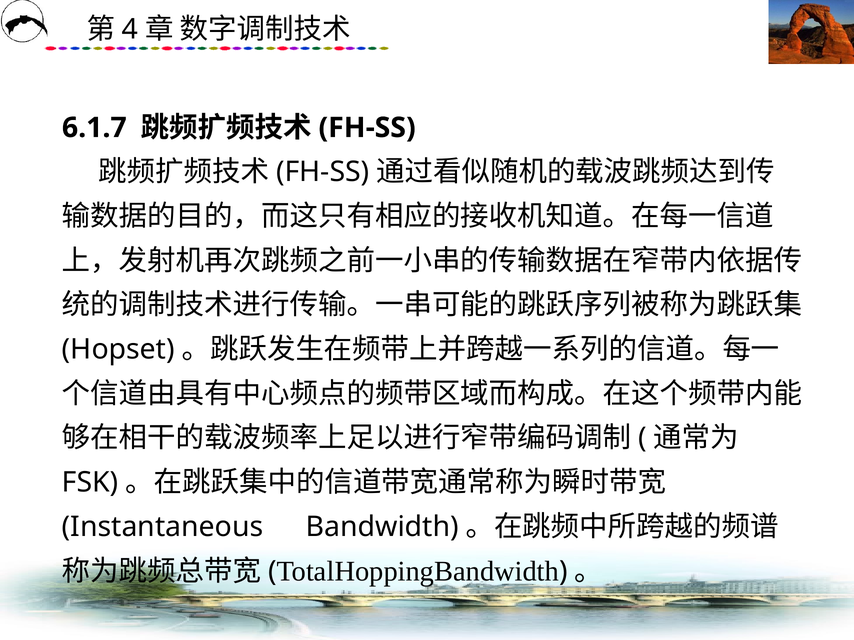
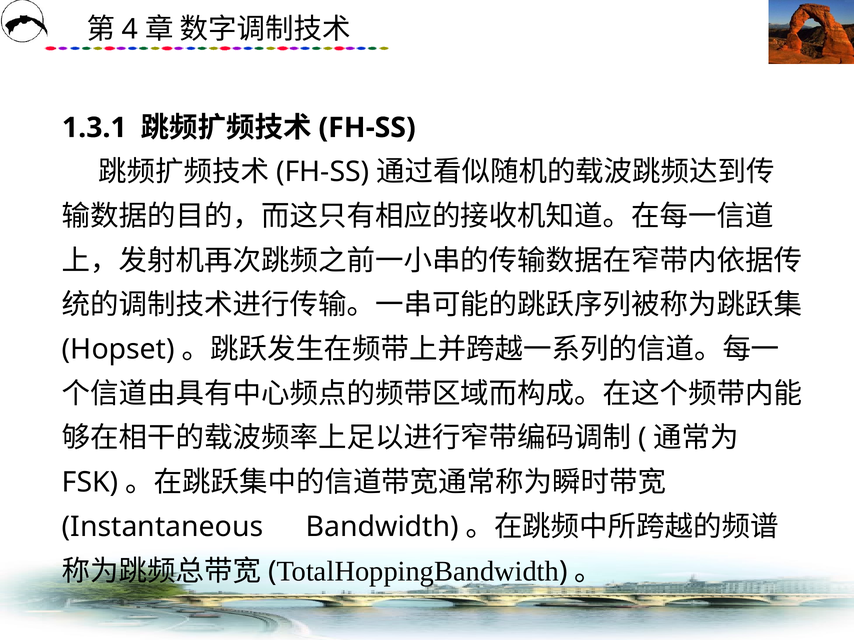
6.1.7: 6.1.7 -> 1.3.1
